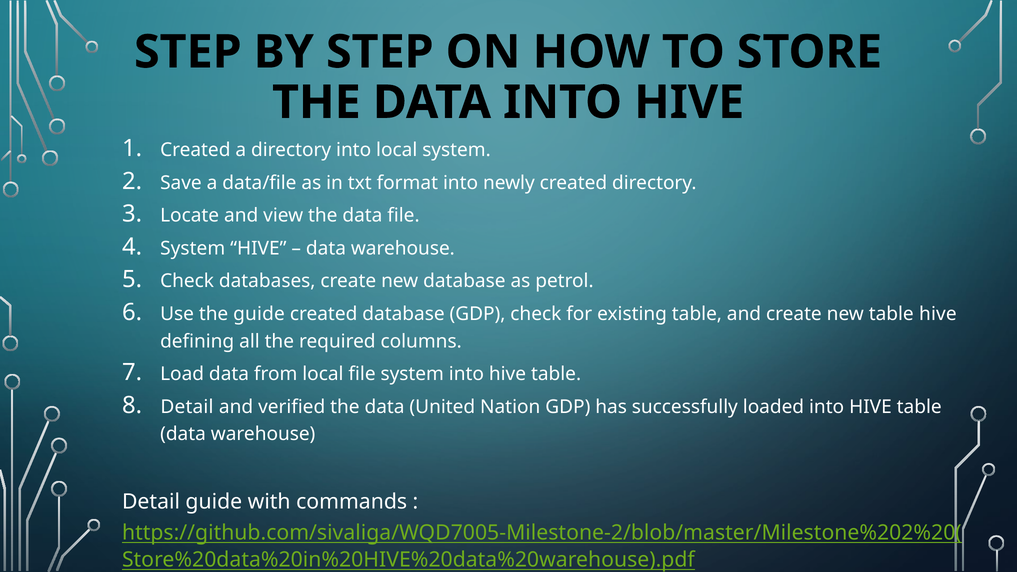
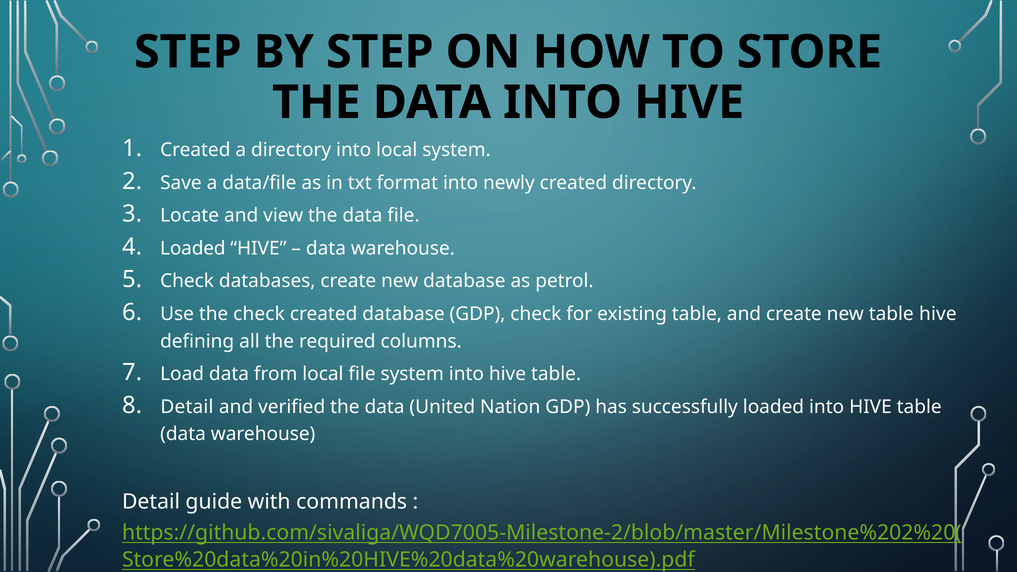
System at (193, 248): System -> Loaded
the guide: guide -> check
